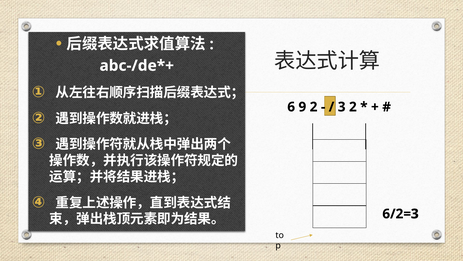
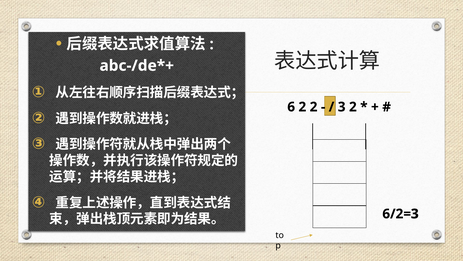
6 9: 9 -> 2
